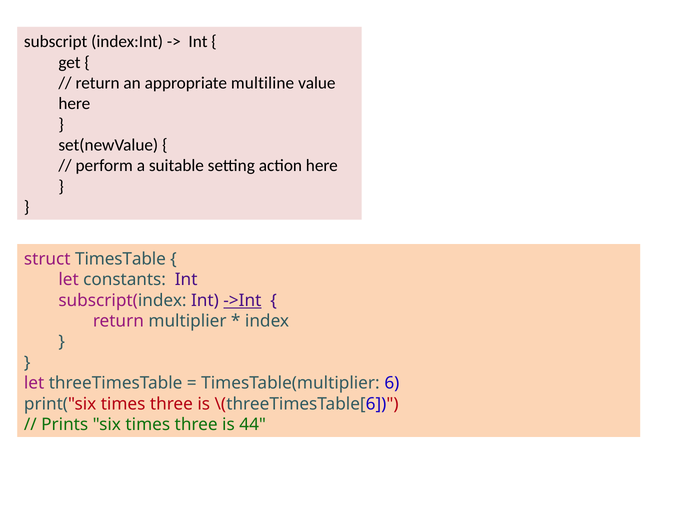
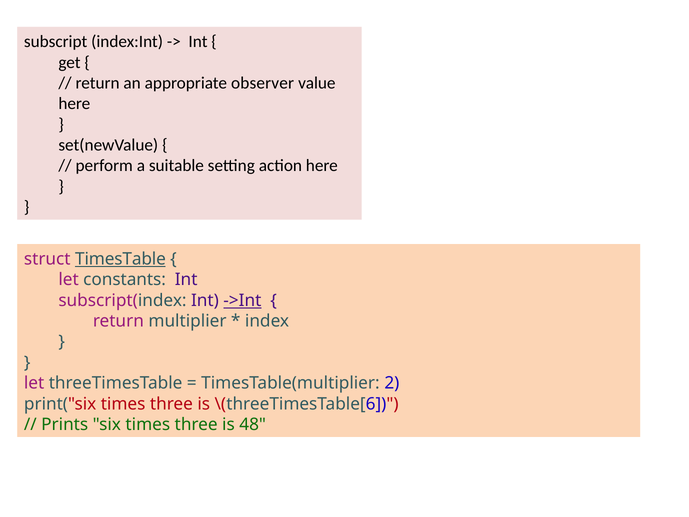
multiline: multiline -> observer
TimesTable underline: none -> present
6: 6 -> 2
44: 44 -> 48
